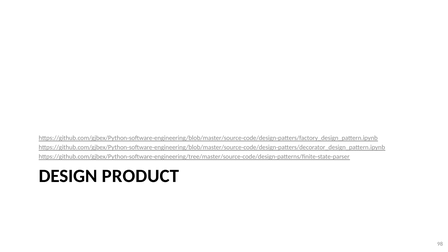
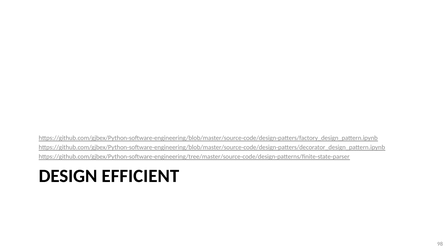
PRODUCT: PRODUCT -> EFFICIENT
